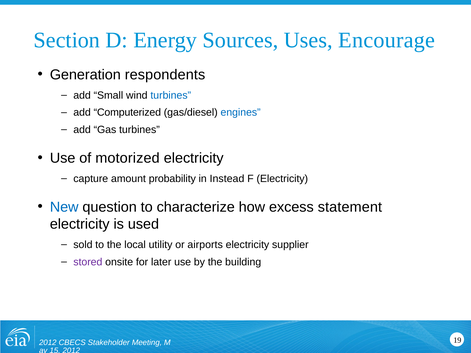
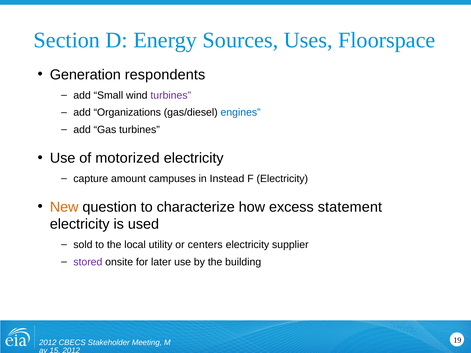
Encourage: Encourage -> Floorspace
turbines at (171, 95) colour: blue -> purple
Computerized: Computerized -> Organizations
probability: probability -> campuses
New colour: blue -> orange
airports: airports -> centers
